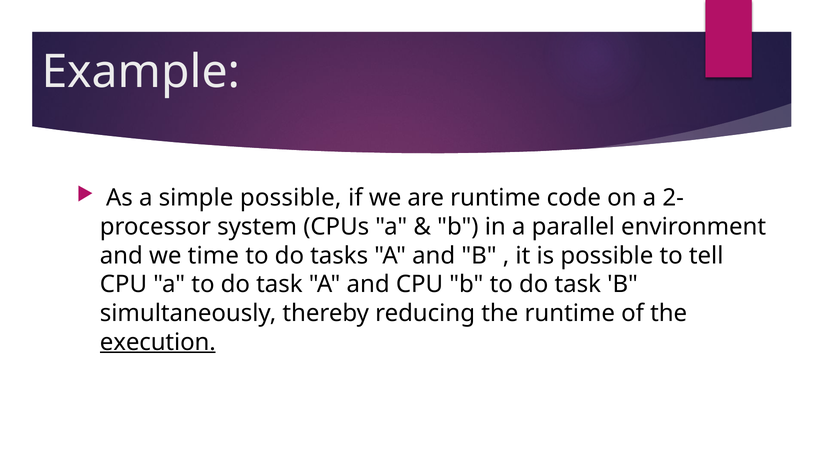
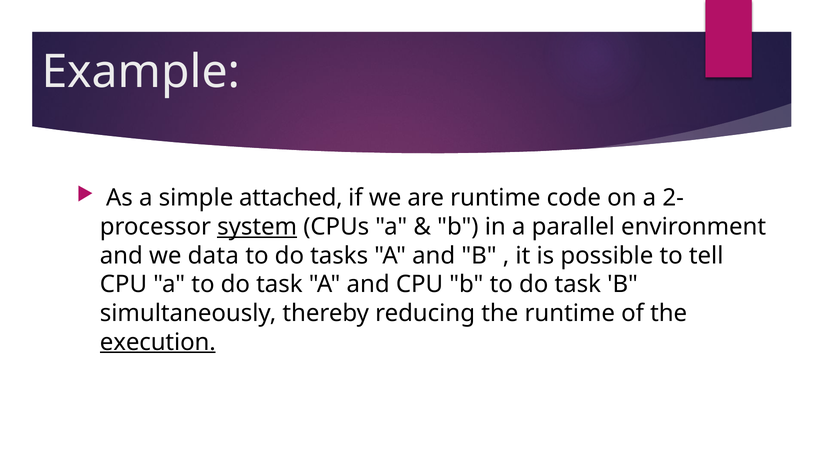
simple possible: possible -> attached
system underline: none -> present
time: time -> data
